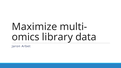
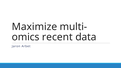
library: library -> recent
